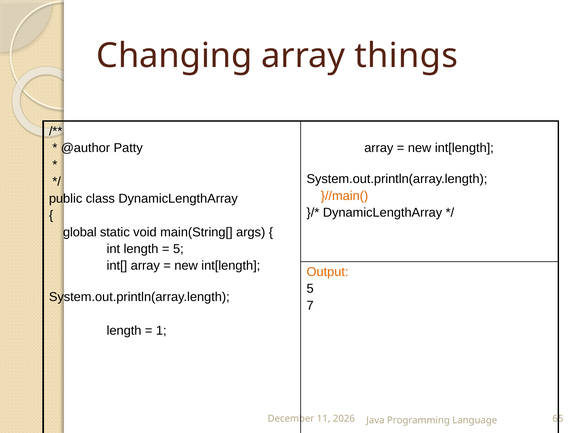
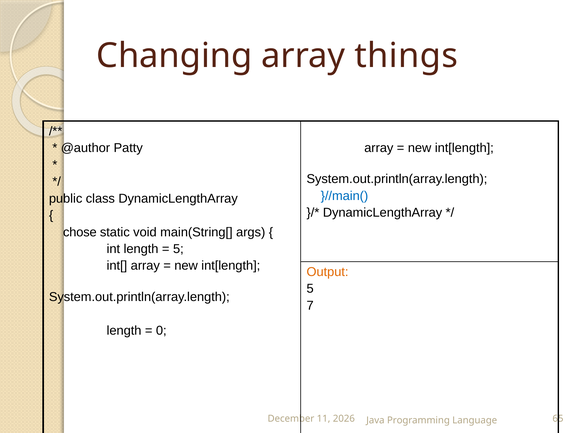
}//main( colour: orange -> blue
global: global -> chose
1: 1 -> 0
